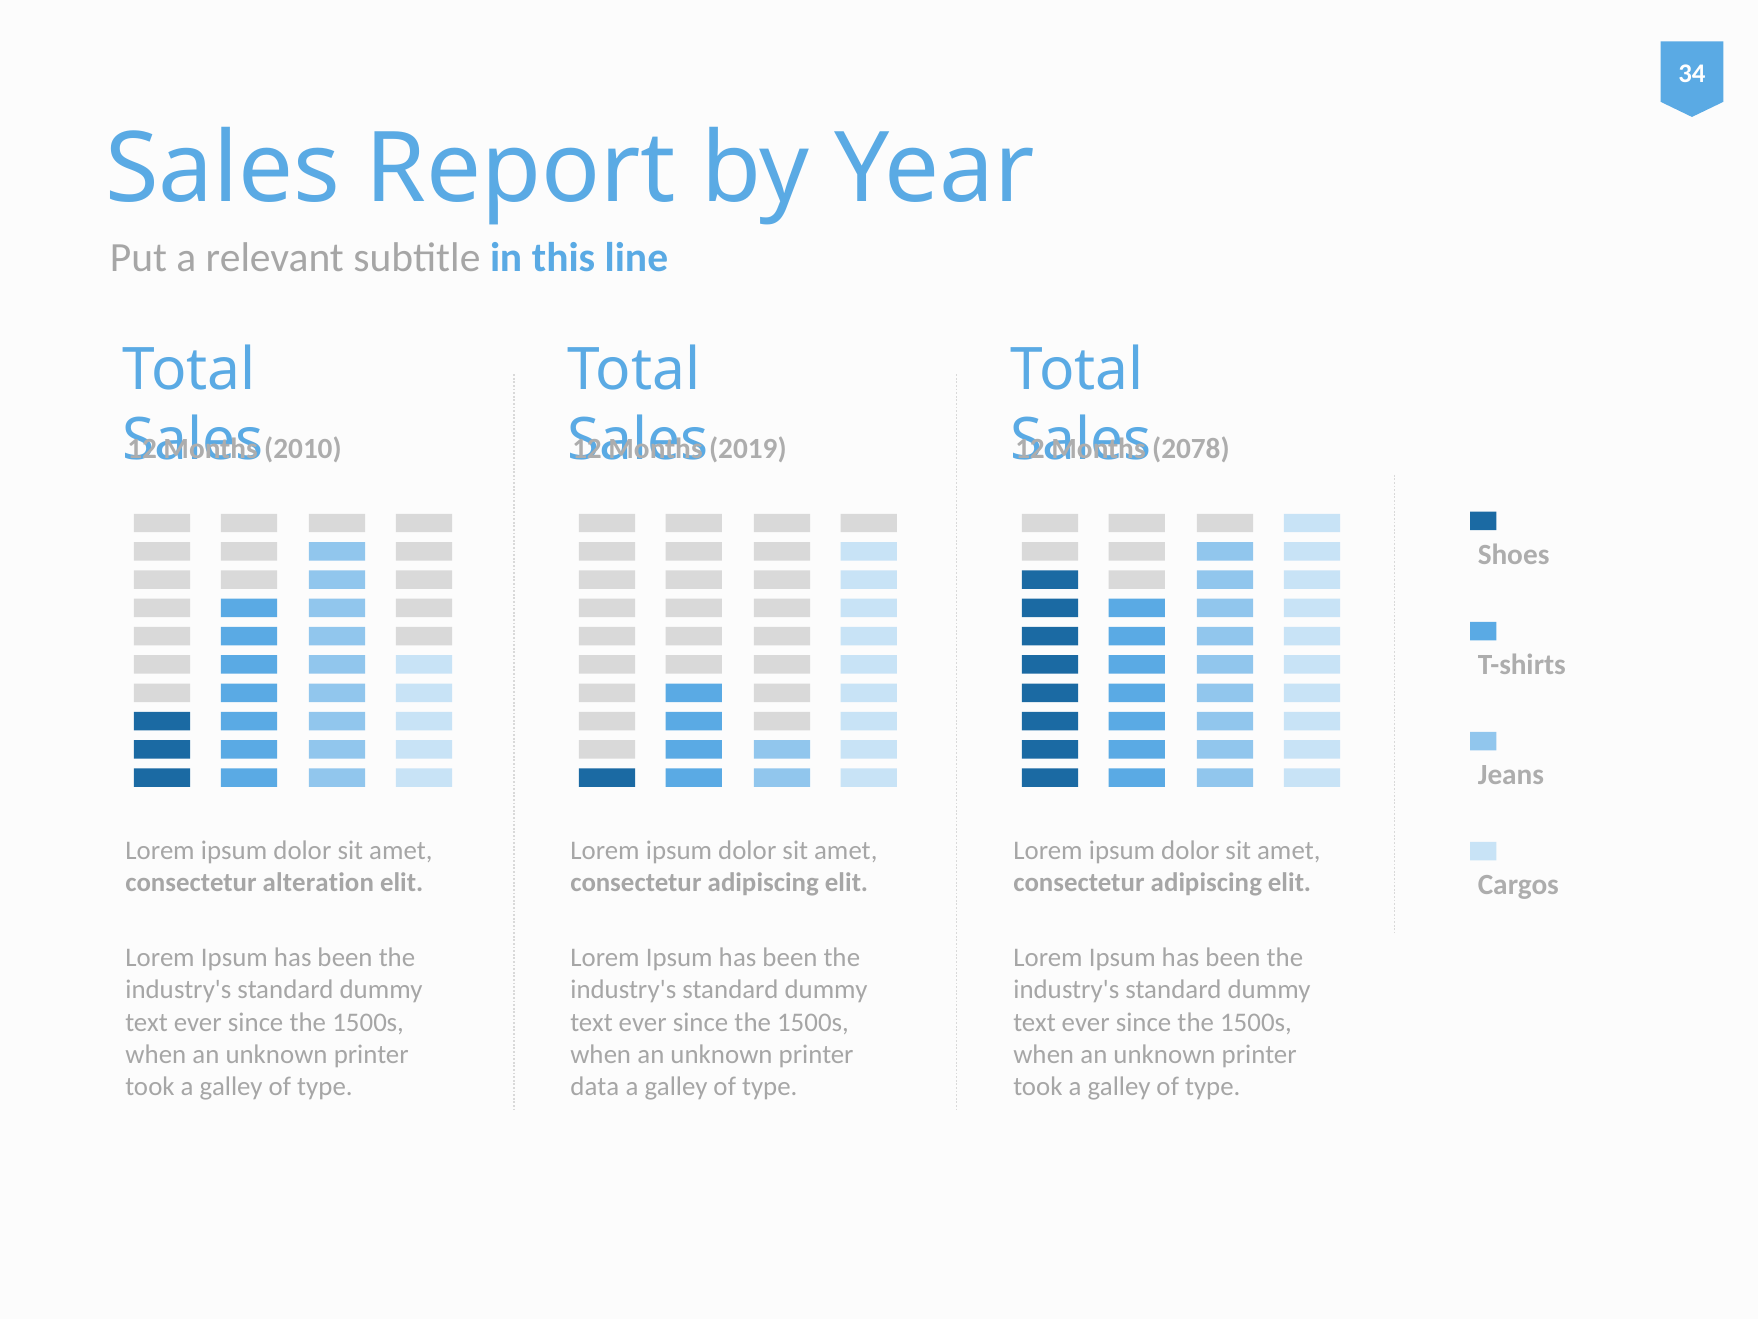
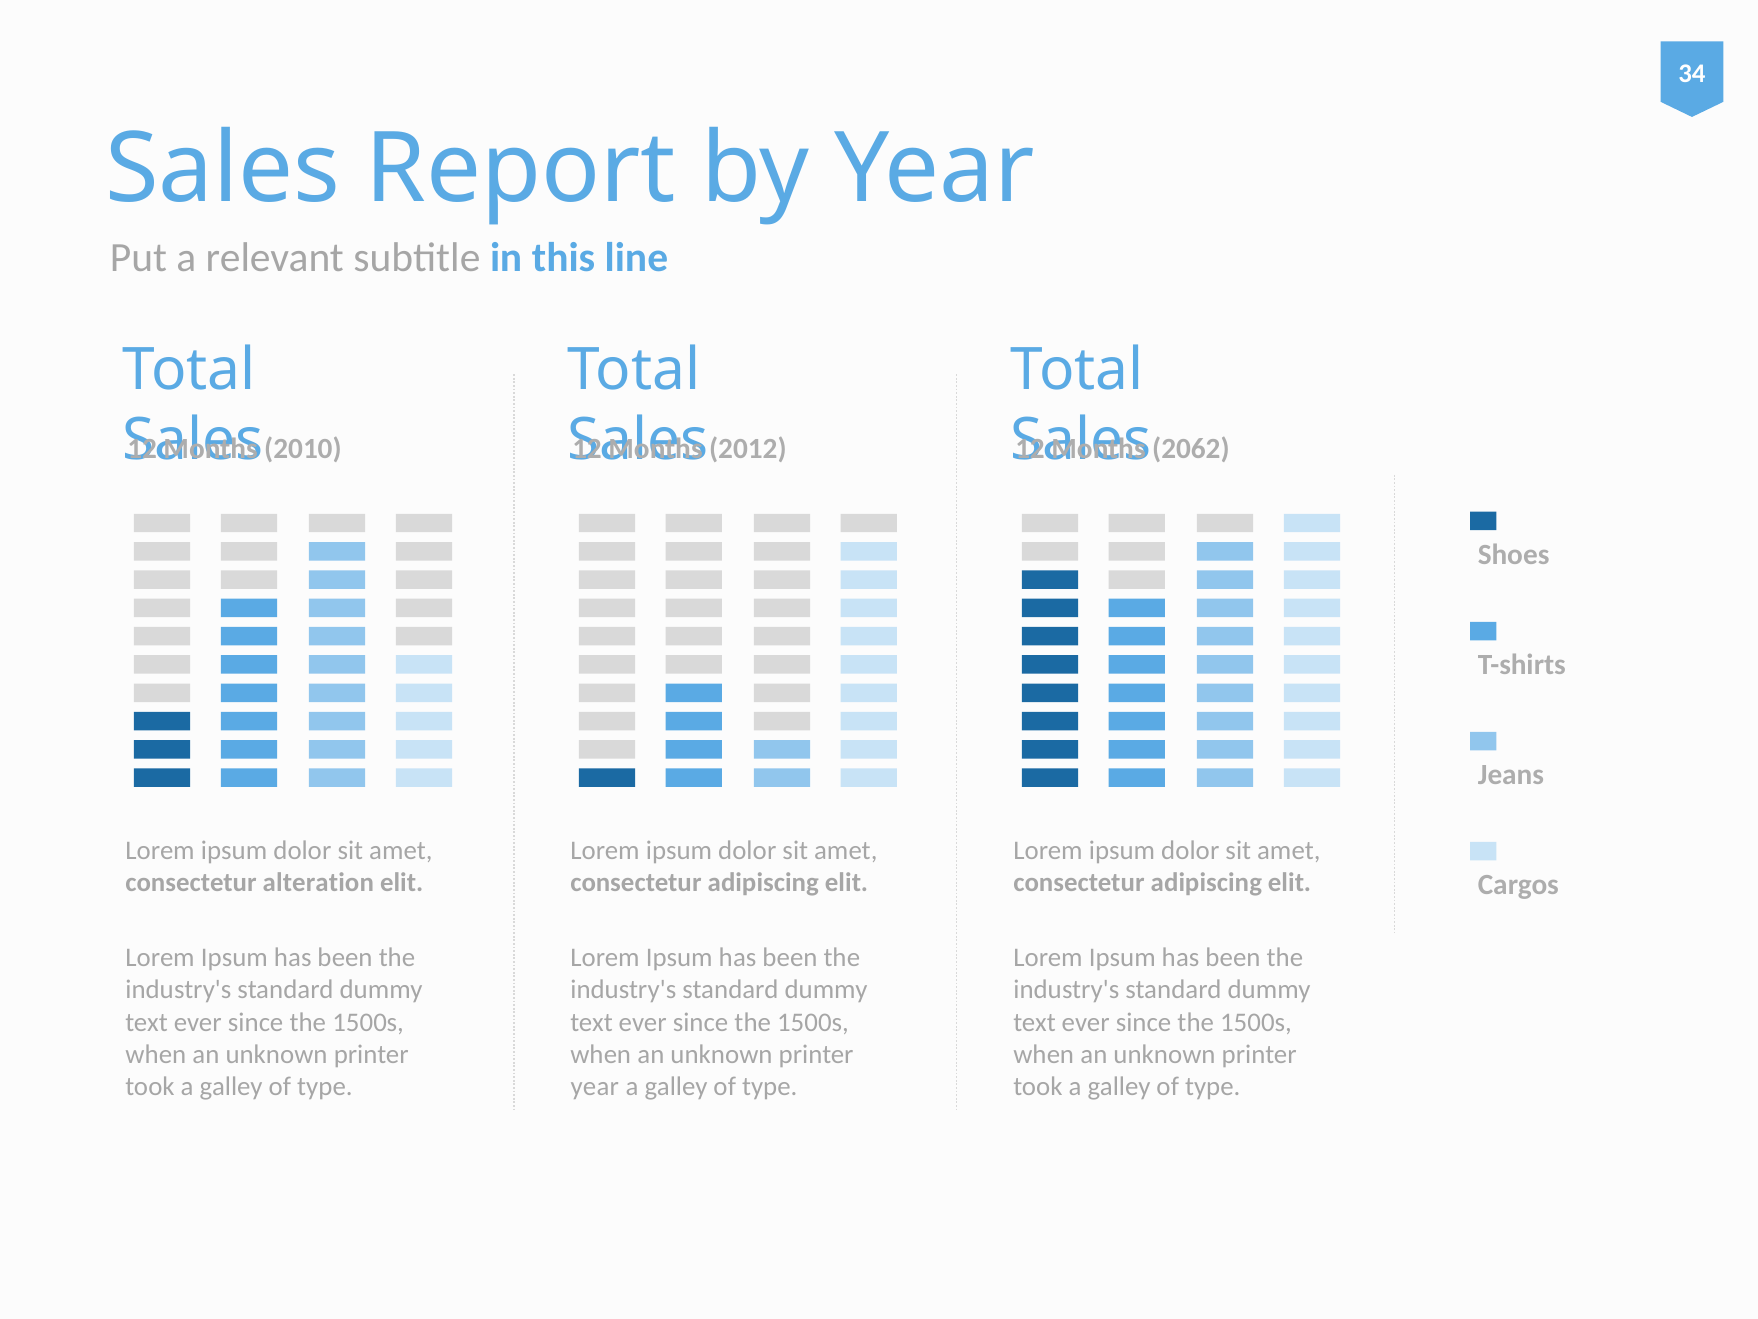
2019: 2019 -> 2012
2078: 2078 -> 2062
data at (595, 1086): data -> year
